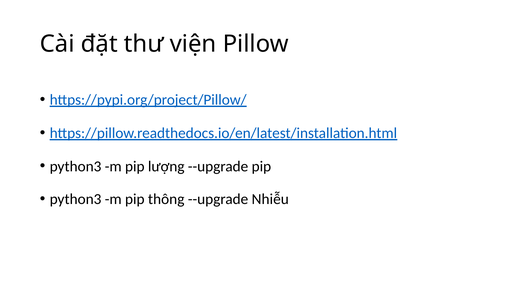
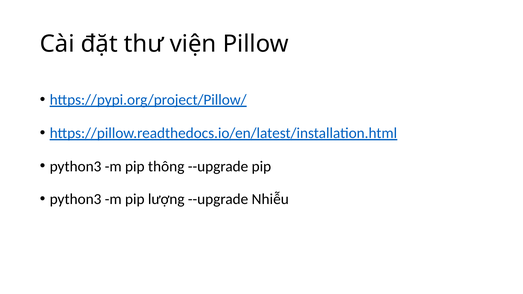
lượng: lượng -> thông
thông: thông -> lượng
